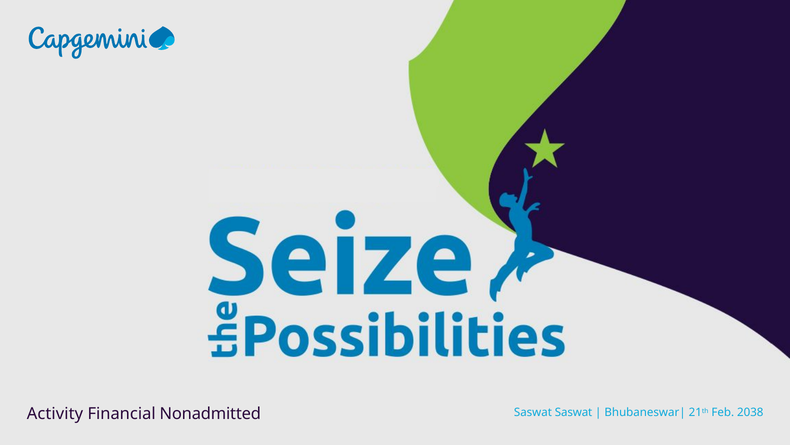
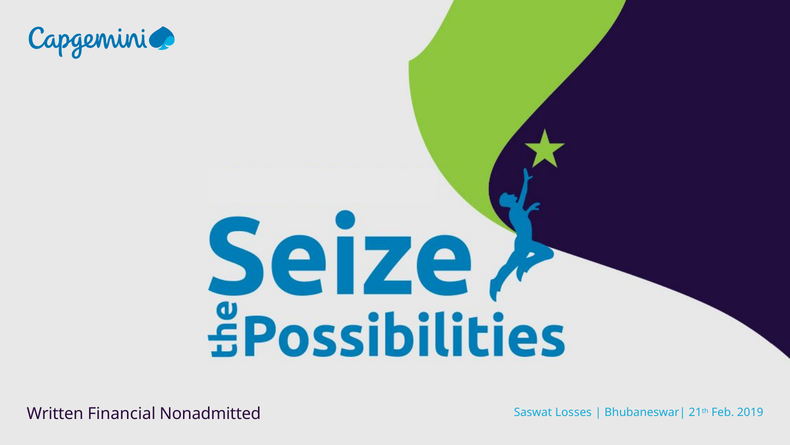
Activity: Activity -> Written
Saswat Saswat: Saswat -> Losses
2038: 2038 -> 2019
